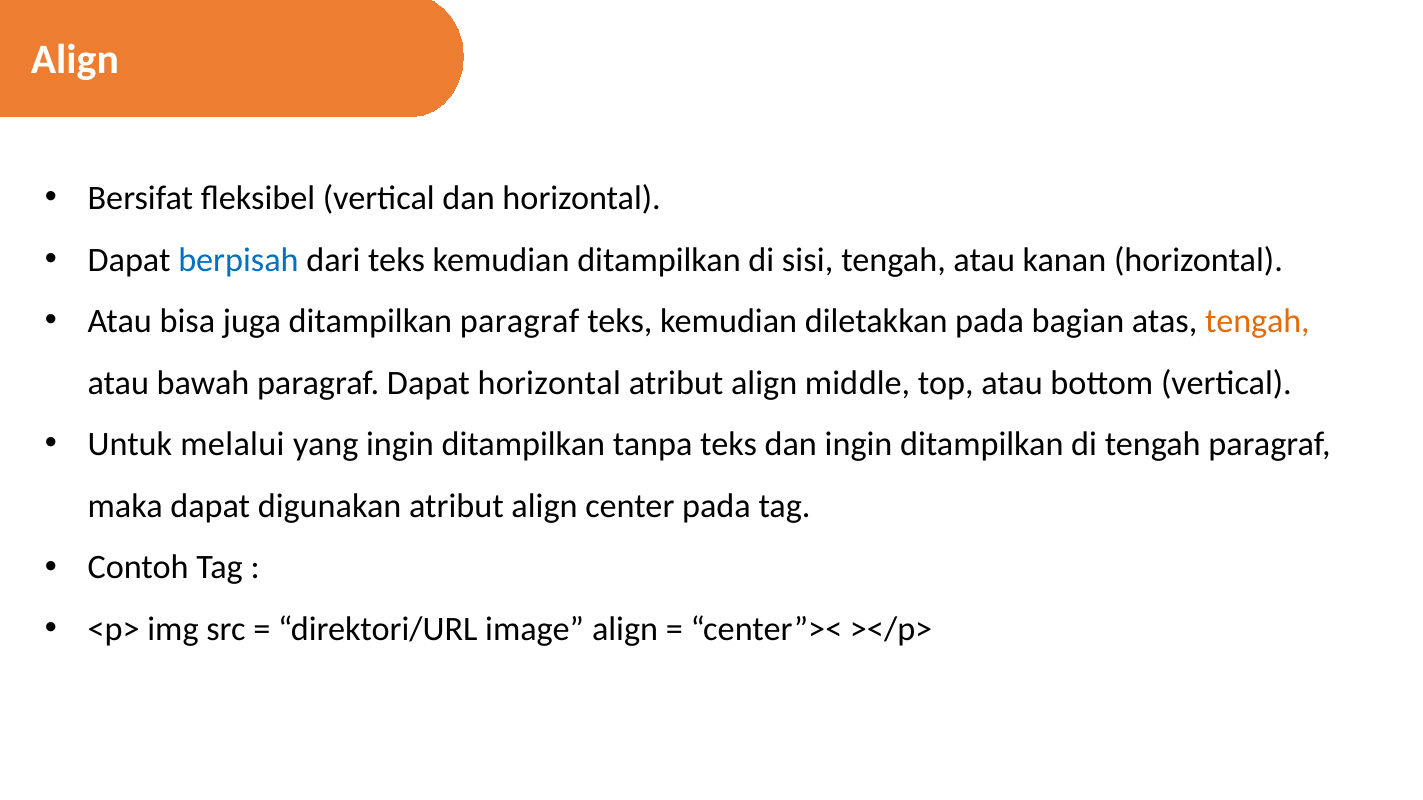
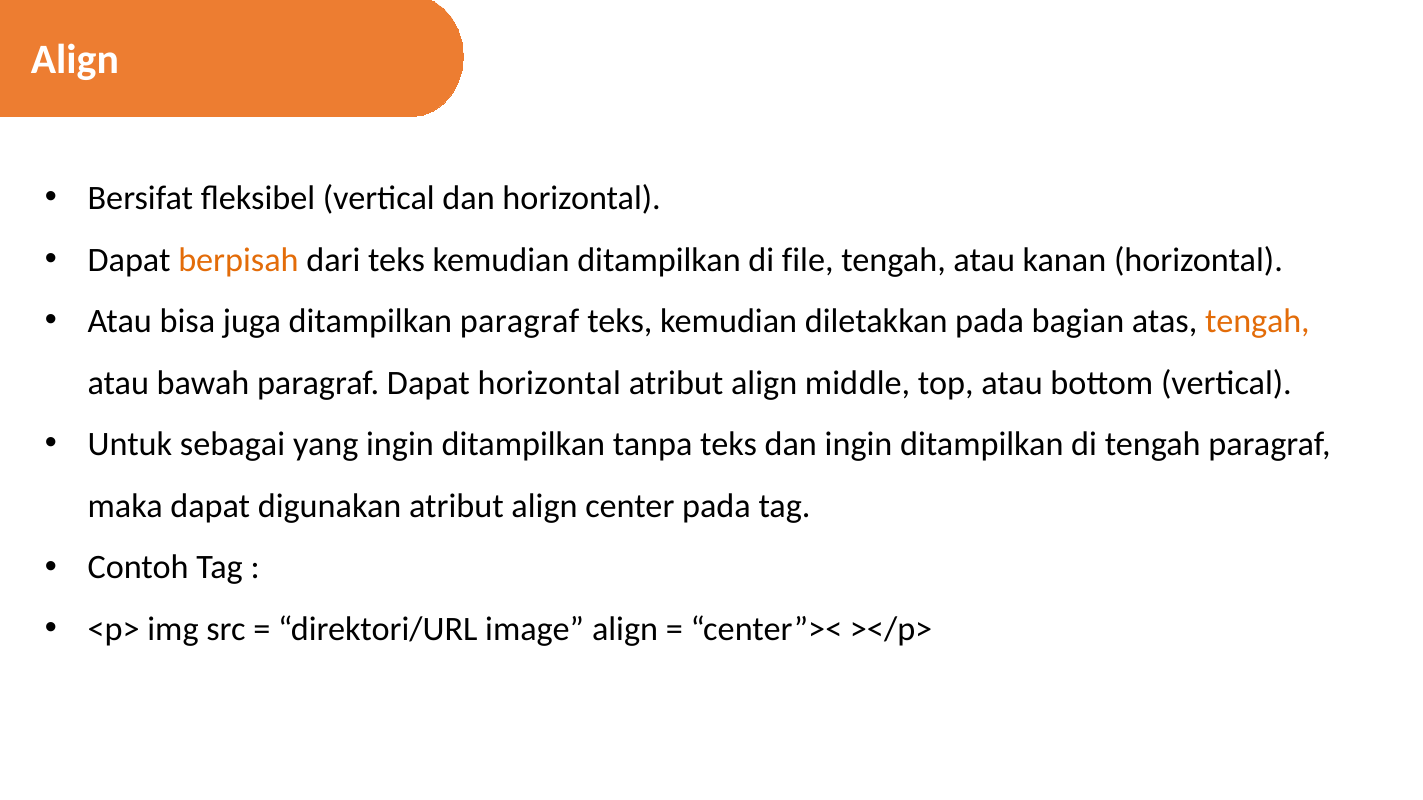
berpisah colour: blue -> orange
sisi: sisi -> file
melalui: melalui -> sebagai
